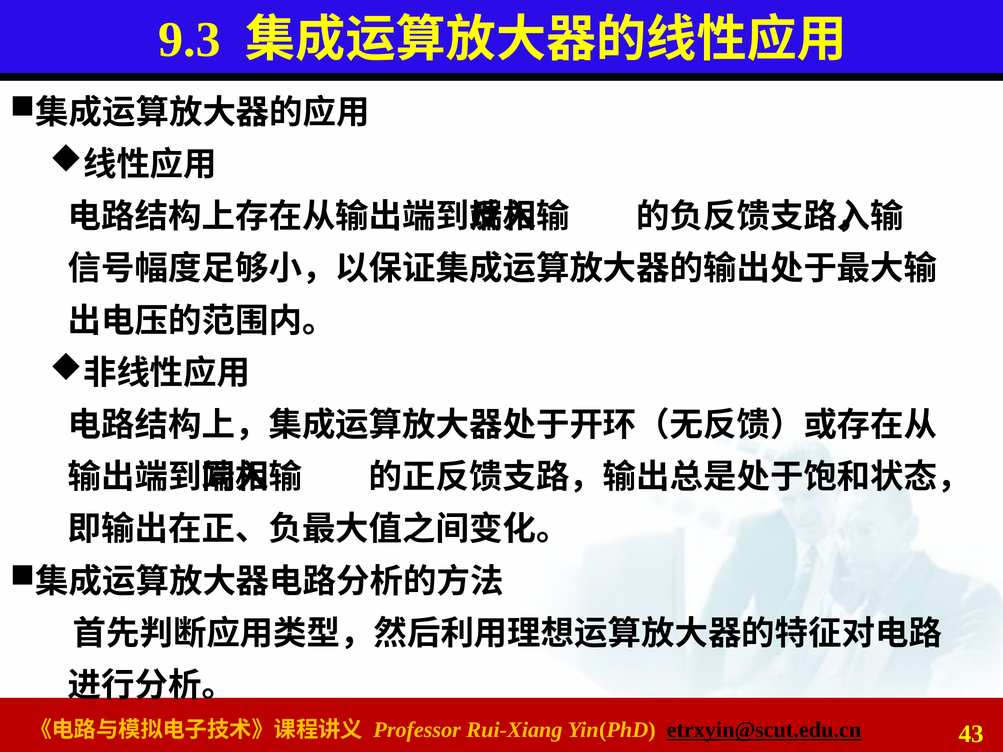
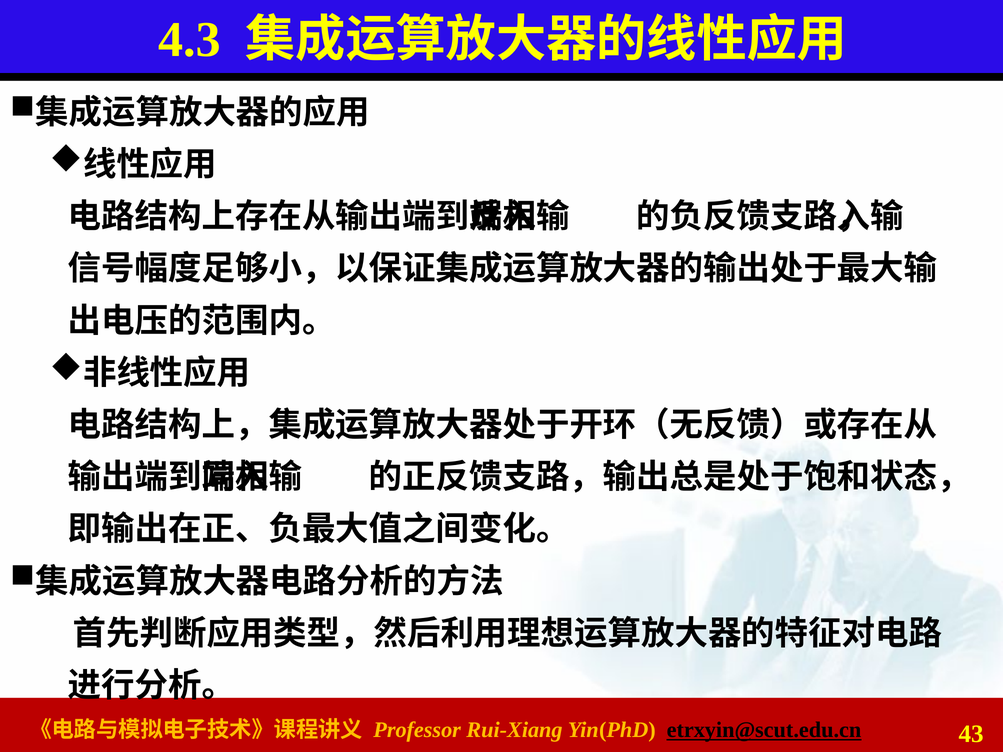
9.3: 9.3 -> 4.3
